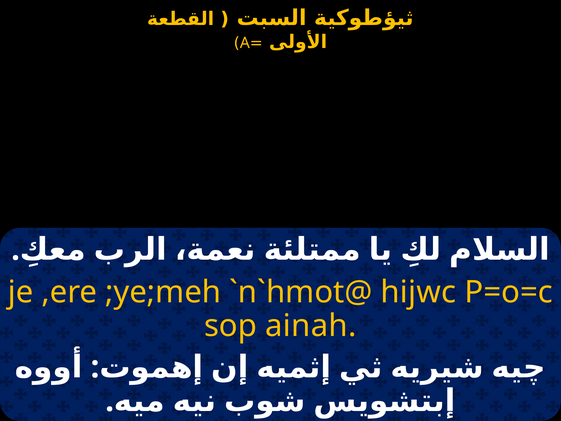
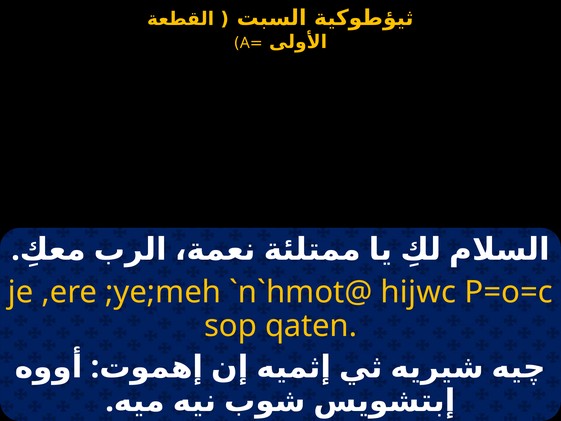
ainah: ainah -> qaten
